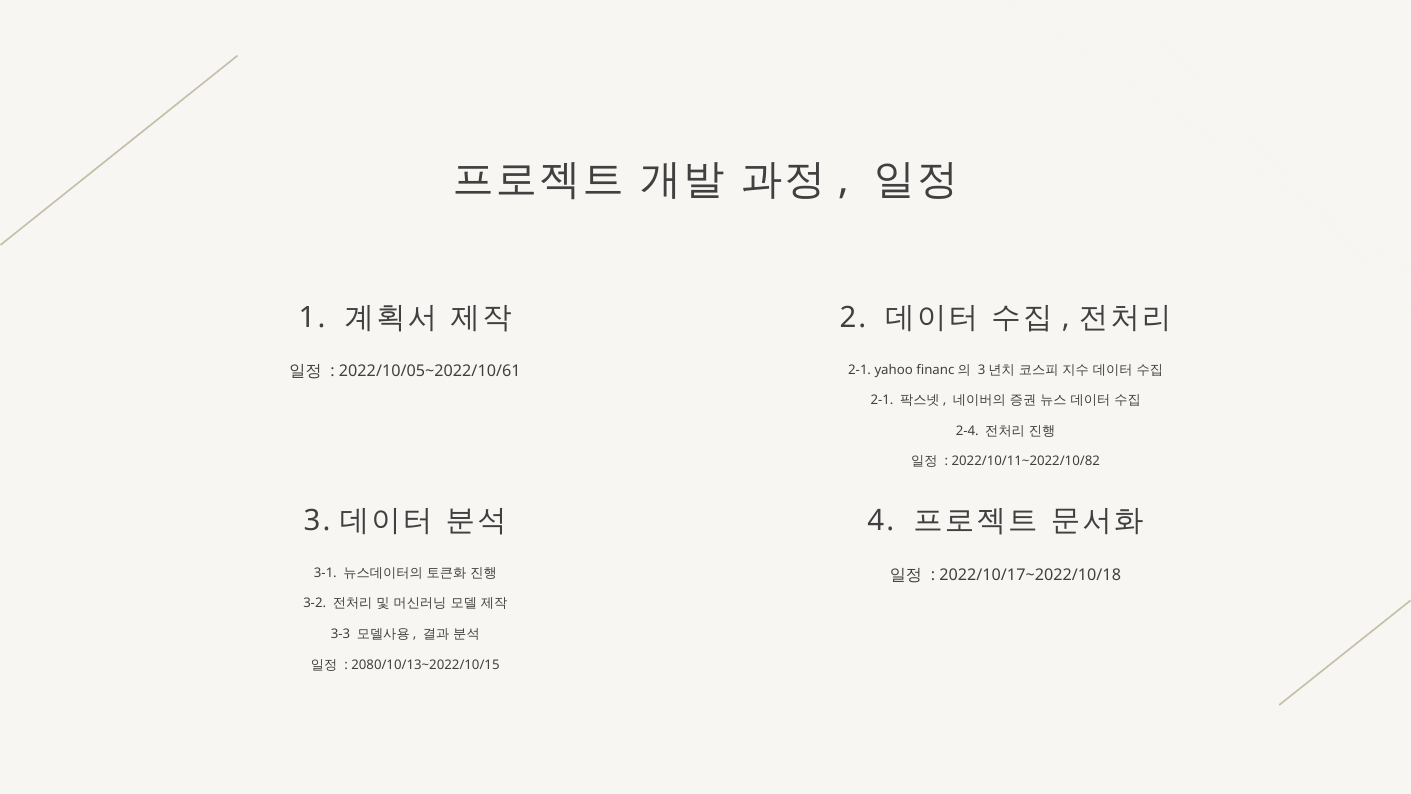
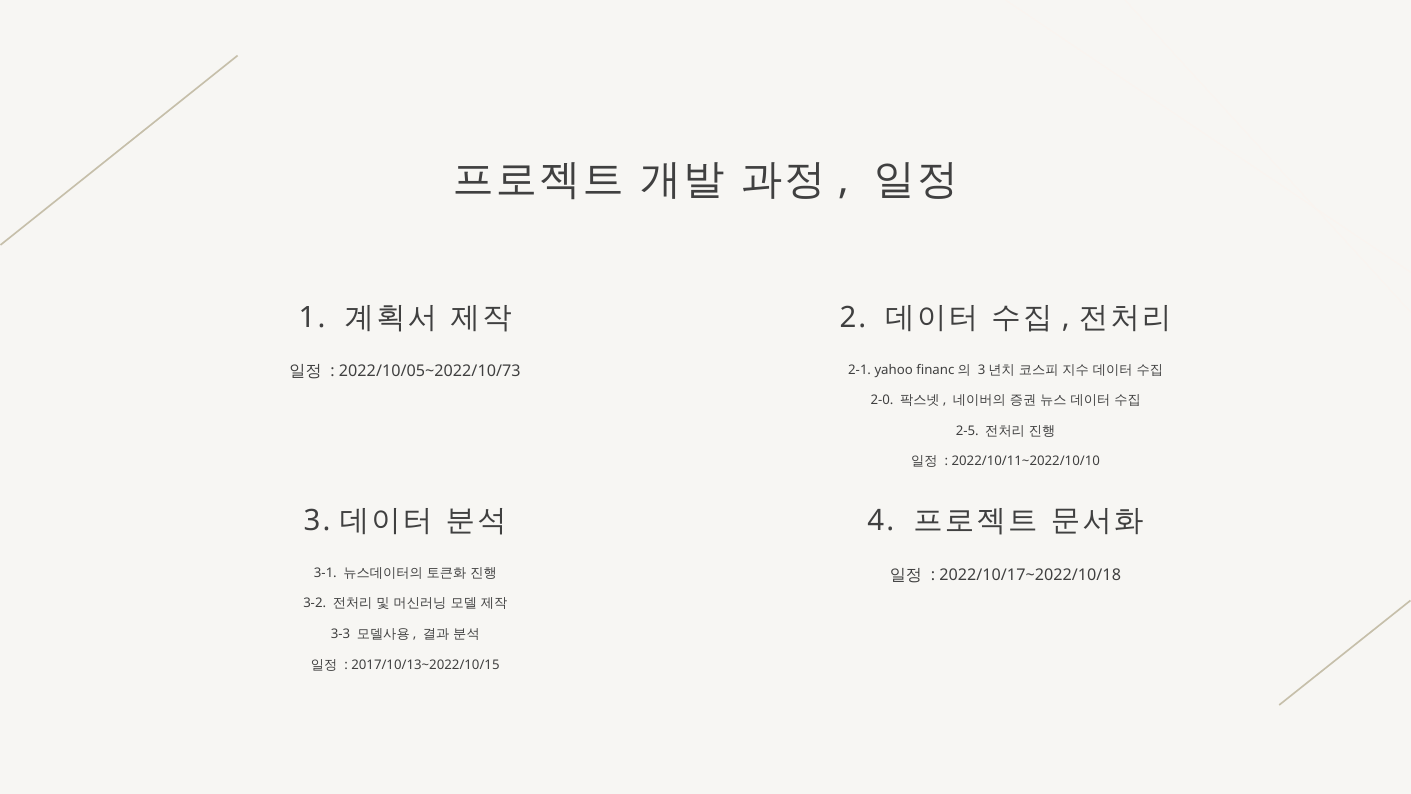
2022/10/05~2022/10/61: 2022/10/05~2022/10/61 -> 2022/10/05~2022/10/73
2-1 at (882, 400): 2-1 -> 2-0
2-4: 2-4 -> 2-5
2022/10/11~2022/10/82: 2022/10/11~2022/10/82 -> 2022/10/11~2022/10/10
2080/10/13~2022/10/15: 2080/10/13~2022/10/15 -> 2017/10/13~2022/10/15
